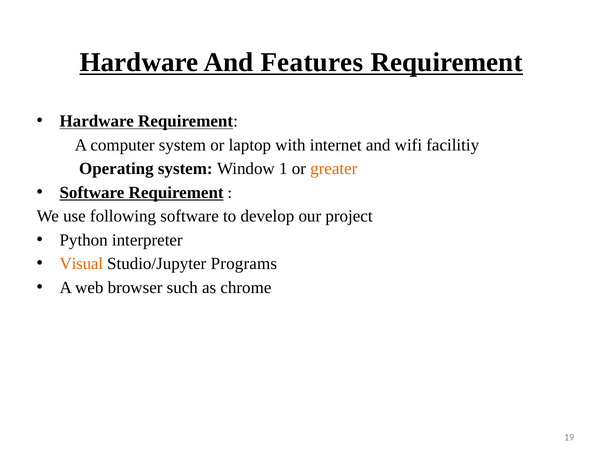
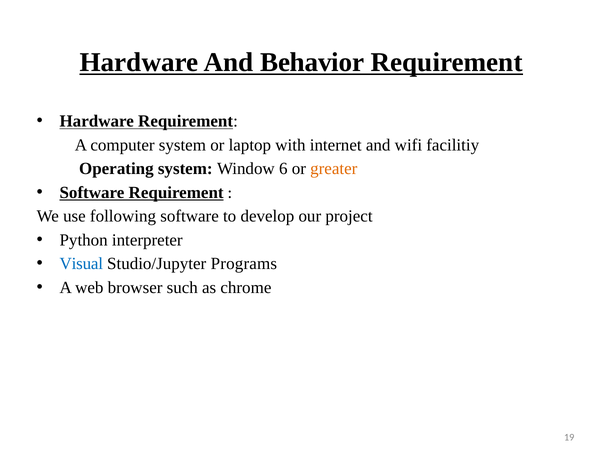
Features: Features -> Behavior
1: 1 -> 6
Visual colour: orange -> blue
